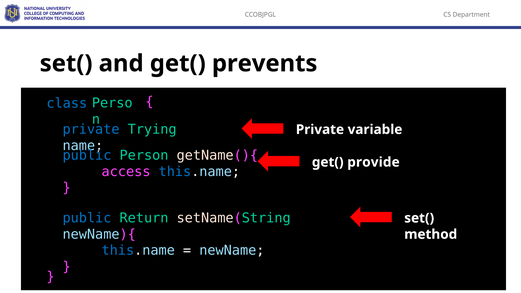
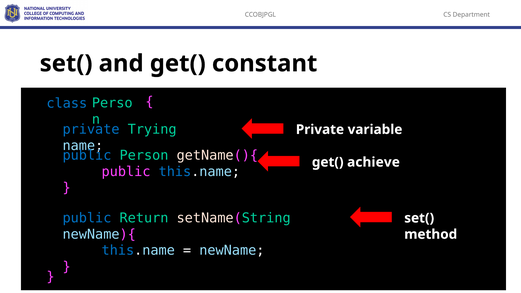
prevents: prevents -> constant
provide: provide -> achieve
access at (126, 172): access -> public
